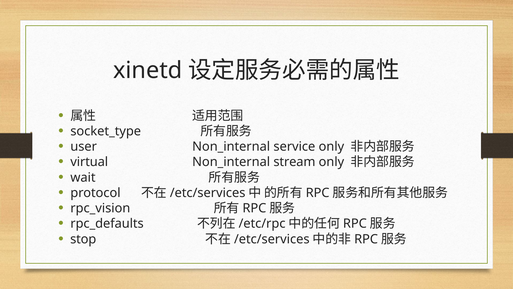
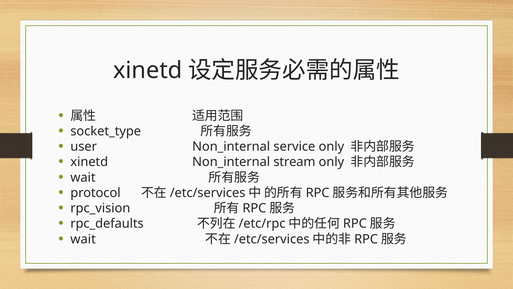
virtual at (89, 162): virtual -> xinetd
stop at (83, 239): stop -> wait
